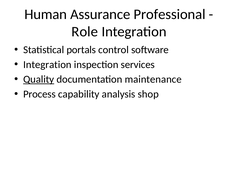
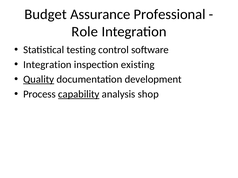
Human: Human -> Budget
portals: portals -> testing
services: services -> existing
maintenance: maintenance -> development
capability underline: none -> present
